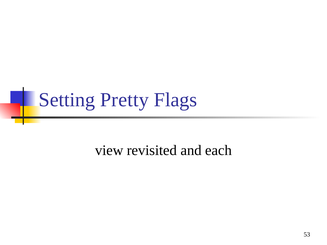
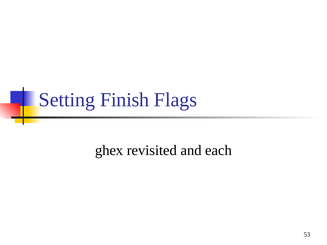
Pretty: Pretty -> Finish
view: view -> ghex
